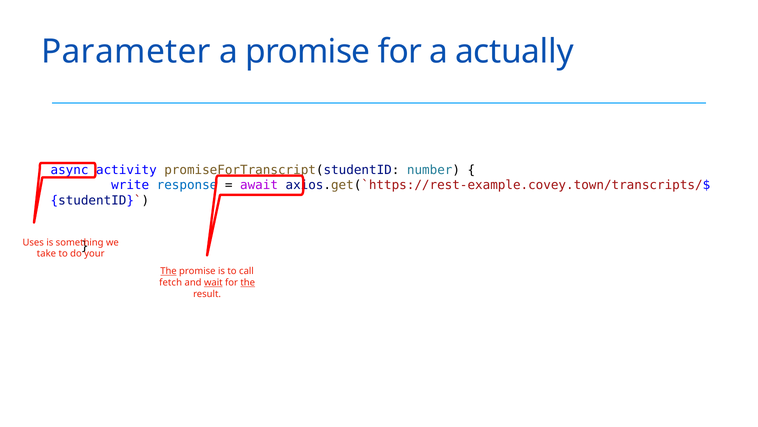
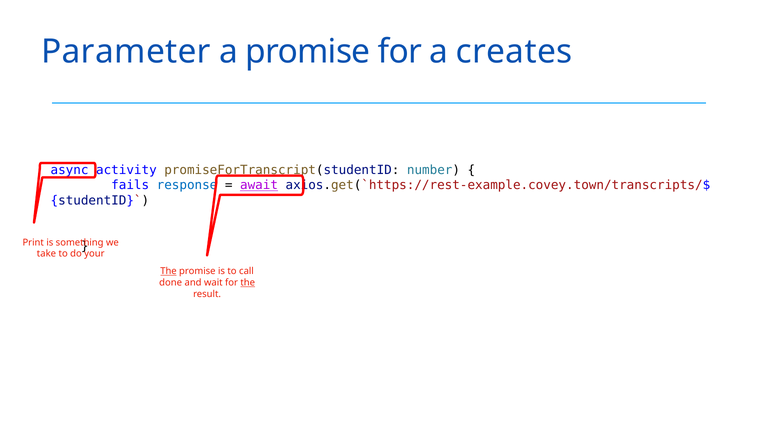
actually: actually -> creates
write: write -> fails
await at (259, 185) underline: none -> present
Uses: Uses -> Print
fetch: fetch -> done
wait underline: present -> none
